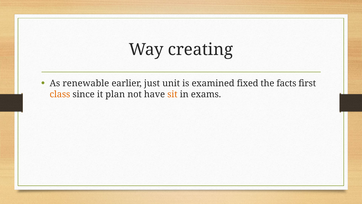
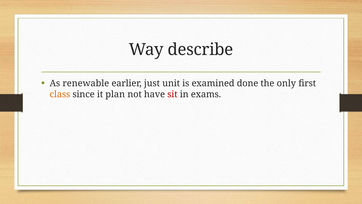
creating: creating -> describe
fixed: fixed -> done
facts: facts -> only
sit colour: orange -> red
